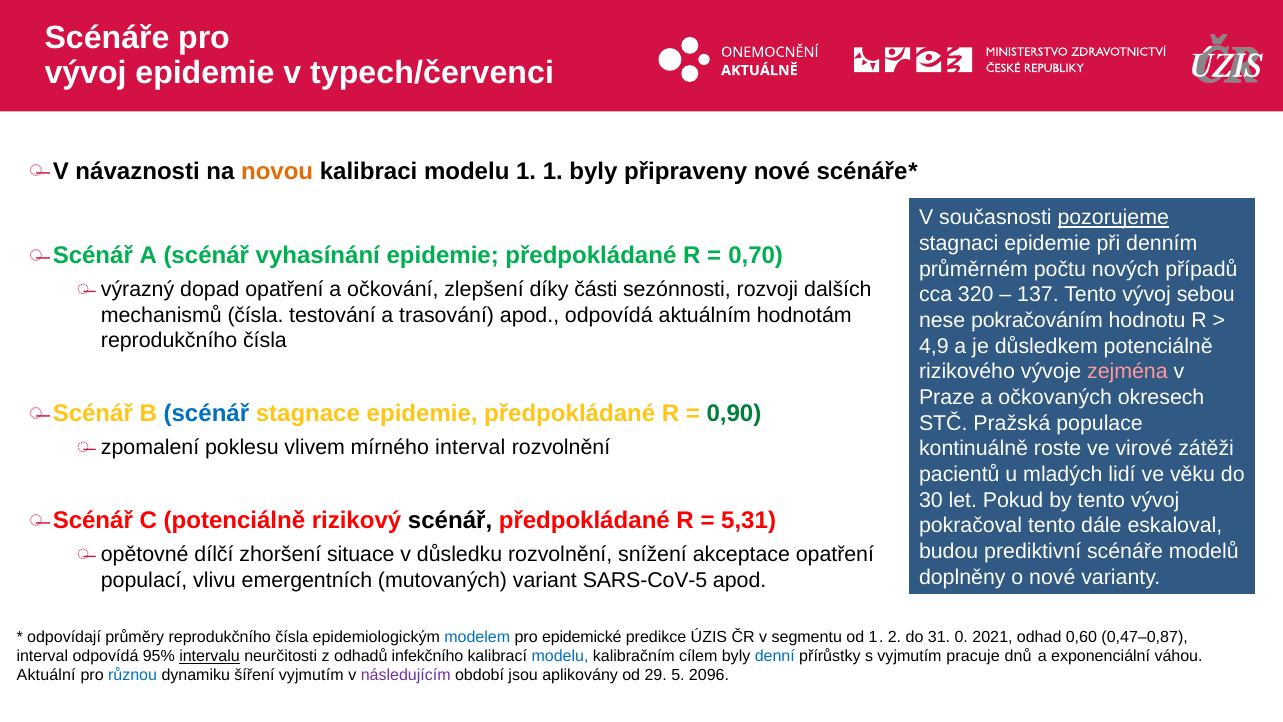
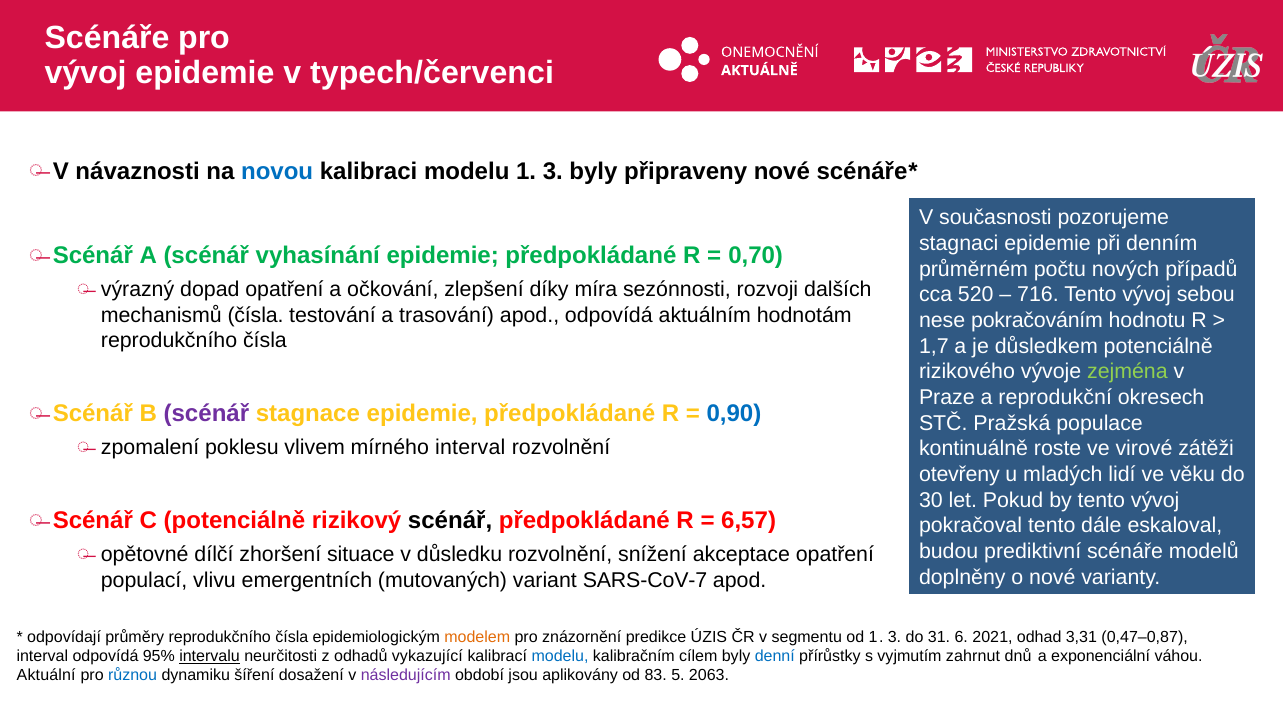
novou colour: orange -> blue
modelu 1 1: 1 -> 3
pozorujeme underline: present -> none
části: části -> míra
320: 320 -> 520
137: 137 -> 716
4,9: 4,9 -> 1,7
zejména colour: pink -> light green
očkovaných: očkovaných -> reprodukční
scénář at (206, 414) colour: blue -> purple
0,90 colour: green -> blue
pacientů: pacientů -> otevřeny
5,31: 5,31 -> 6,57
SARS-CoV-5: SARS-CoV-5 -> SARS-CoV-7
modelem colour: blue -> orange
epidemické: epidemické -> znázornění
od 1 2: 2 -> 3
0: 0 -> 6
0,60: 0,60 -> 3,31
infekčního: infekčního -> vykazující
pracuje: pracuje -> zahrnut
šíření vyjmutím: vyjmutím -> dosažení
29: 29 -> 83
2096: 2096 -> 2063
